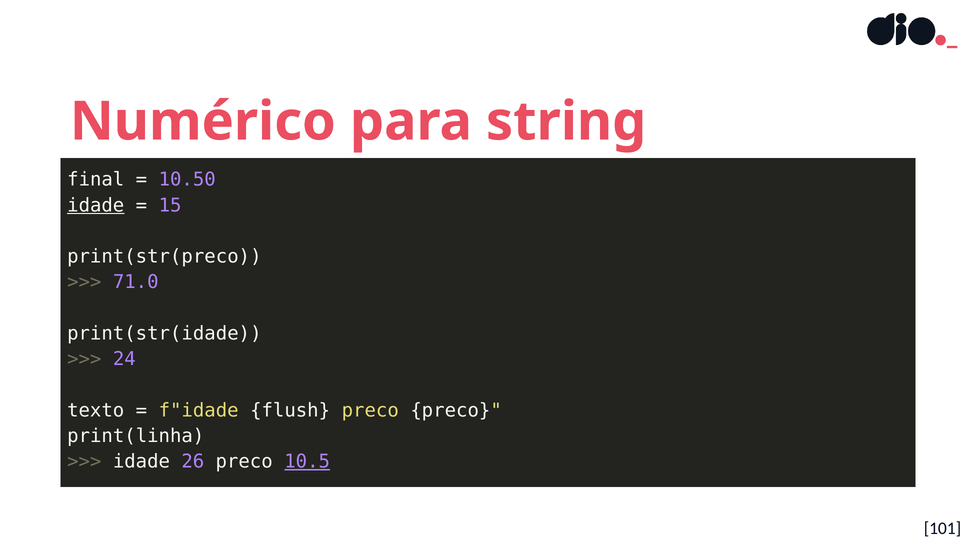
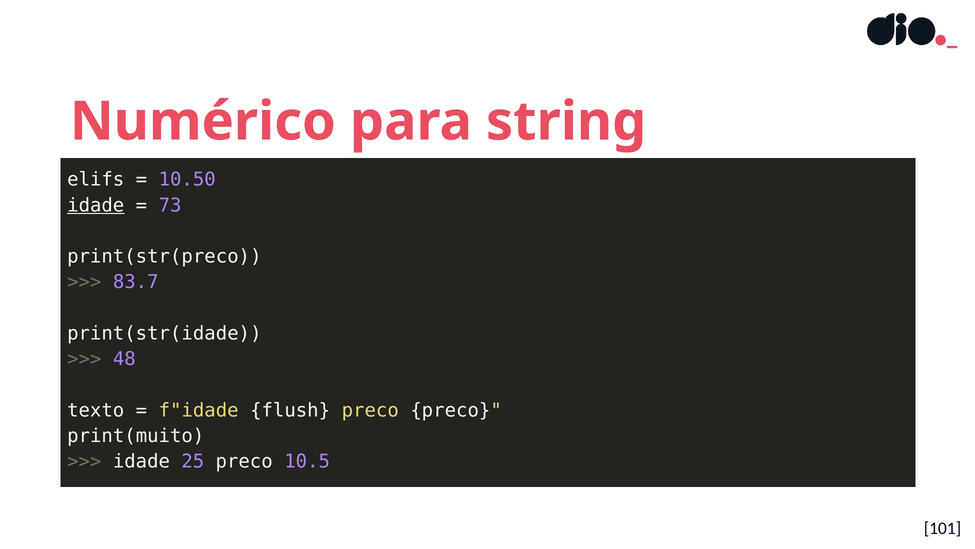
final: final -> elifs
15: 15 -> 73
71.0: 71.0 -> 83.7
24: 24 -> 48
print(linha: print(linha -> print(muito
26: 26 -> 25
10.5 underline: present -> none
